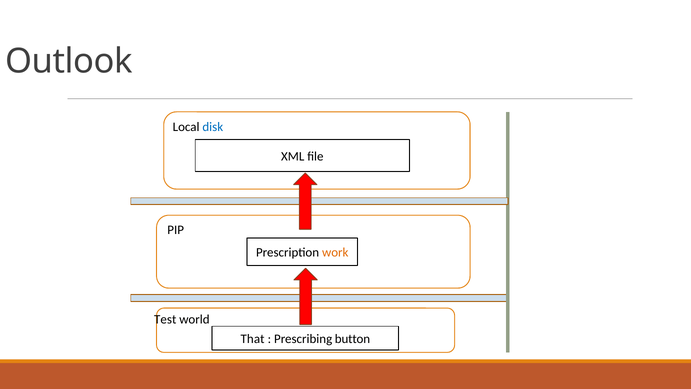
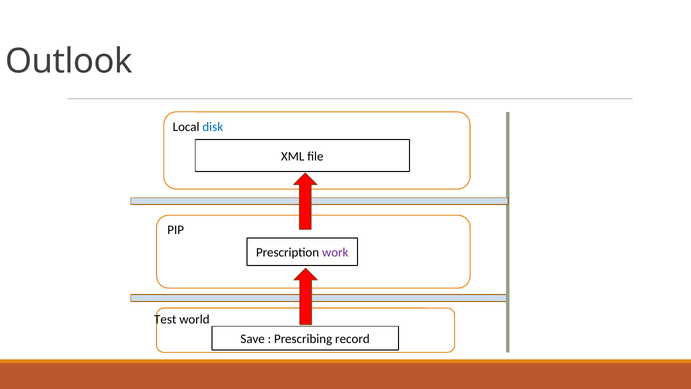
work colour: orange -> purple
That: That -> Save
button: button -> record
